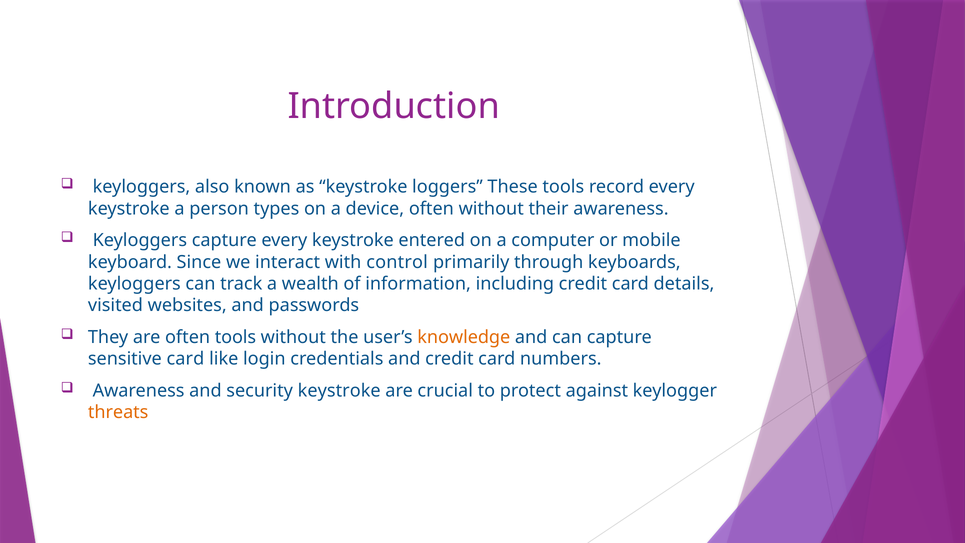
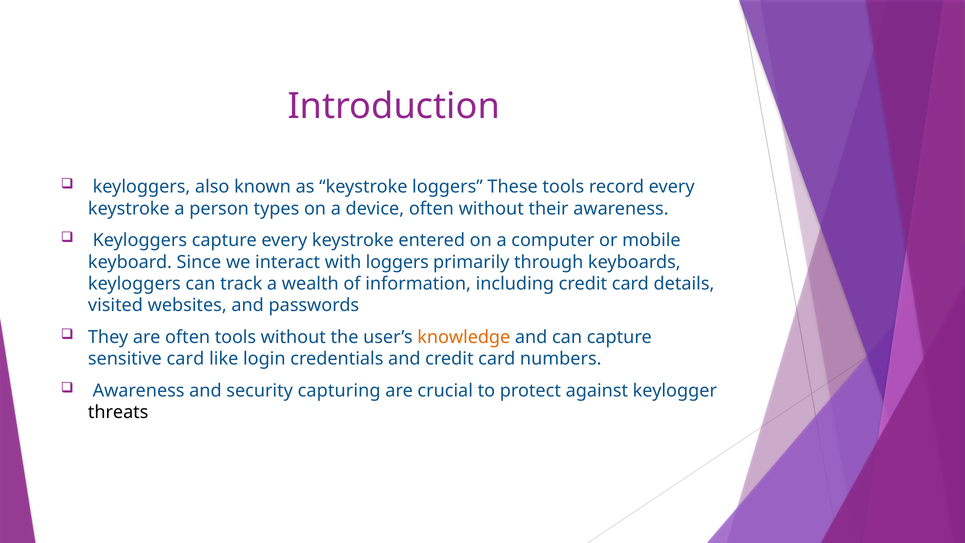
with control: control -> loggers
security keystroke: keystroke -> capturing
threats colour: orange -> black
